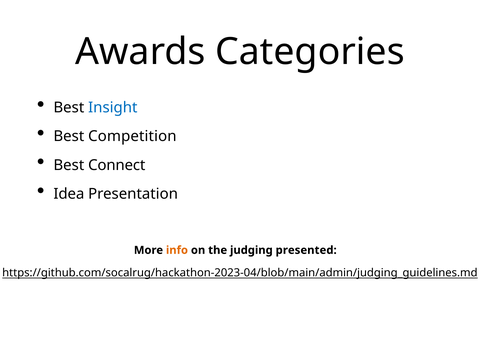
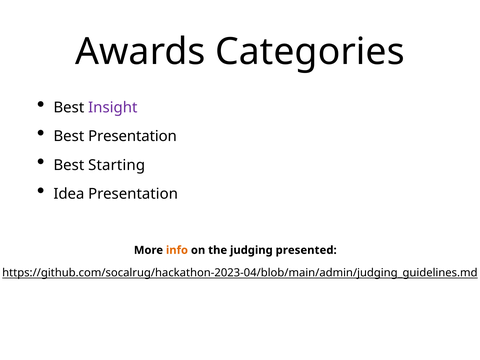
Insight colour: blue -> purple
Best Competition: Competition -> Presentation
Connect: Connect -> Starting
